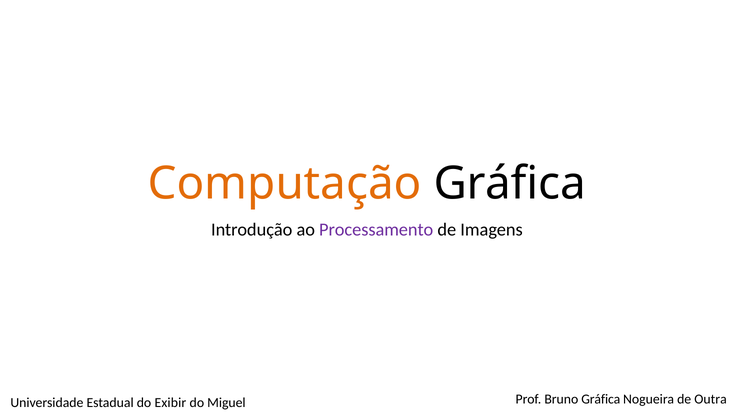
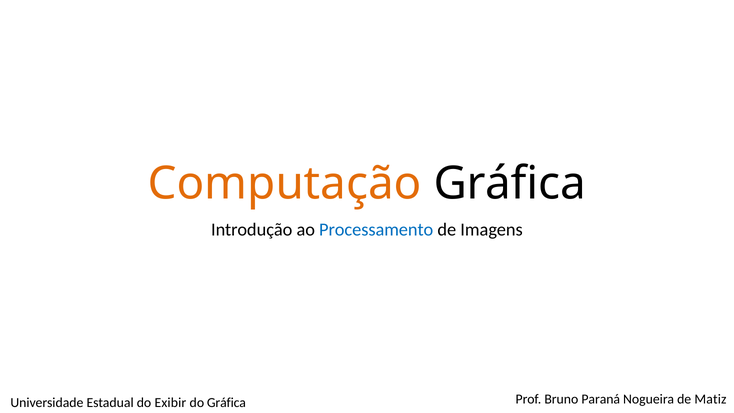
Processamento colour: purple -> blue
Bruno Gráfica: Gráfica -> Paraná
Outra: Outra -> Matiz
do Miguel: Miguel -> Gráfica
